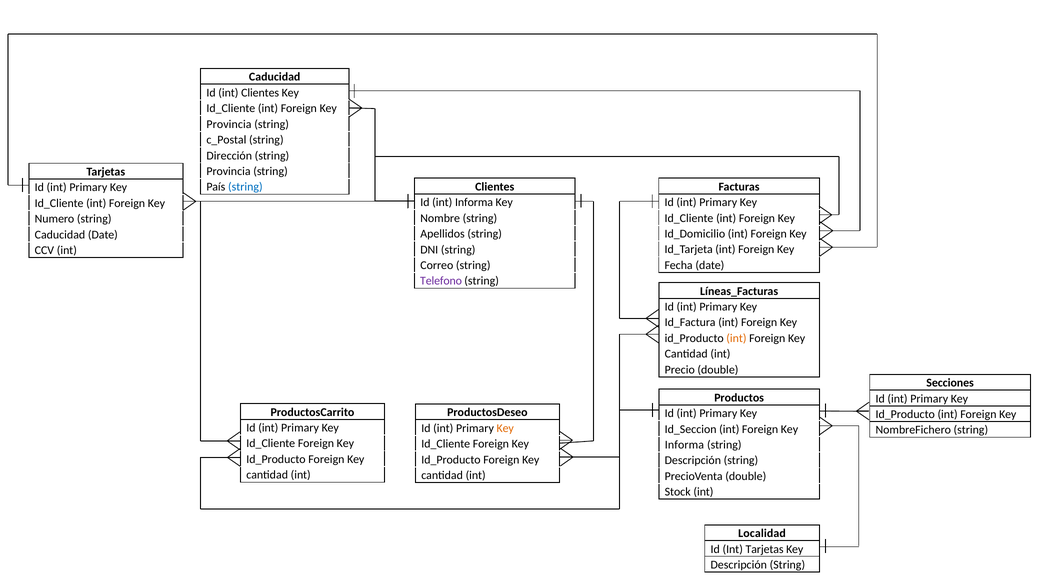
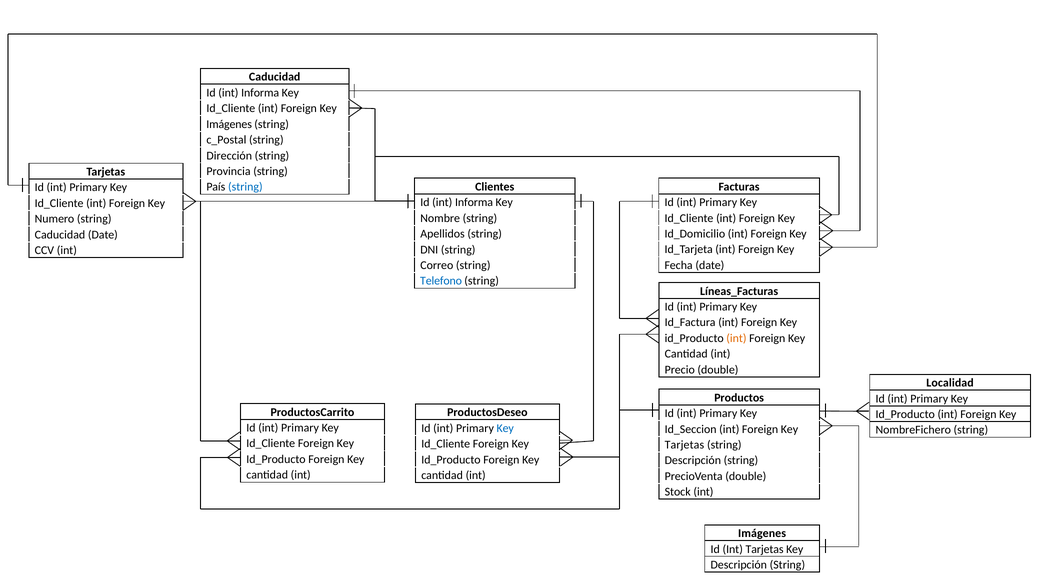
Clientes at (260, 93): Clientes -> Informa
Provincia at (229, 124): Provincia -> Imágenes
Telefono colour: purple -> blue
Secciones: Secciones -> Localidad
Key at (505, 428) colour: orange -> blue
Informa at (684, 445): Informa -> Tarjetas
Localidad at (762, 533): Localidad -> Imágenes
